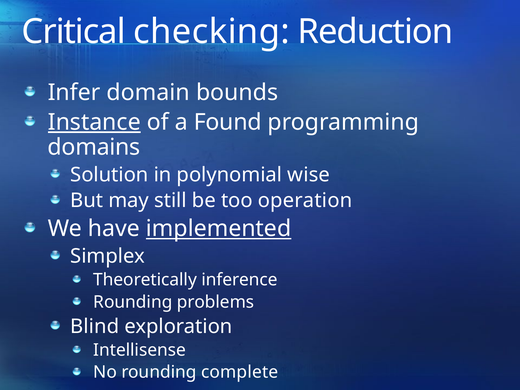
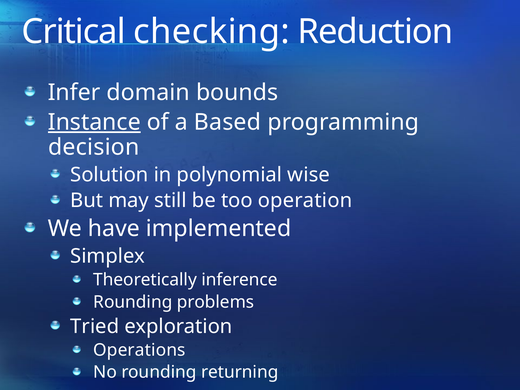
Found: Found -> Based
domains: domains -> decision
implemented underline: present -> none
Blind: Blind -> Tried
Intellisense: Intellisense -> Operations
complete: complete -> returning
